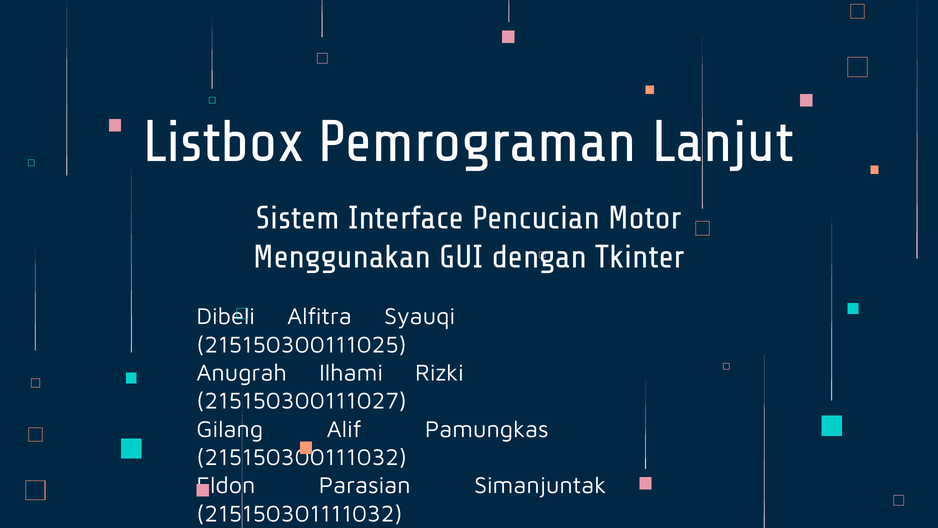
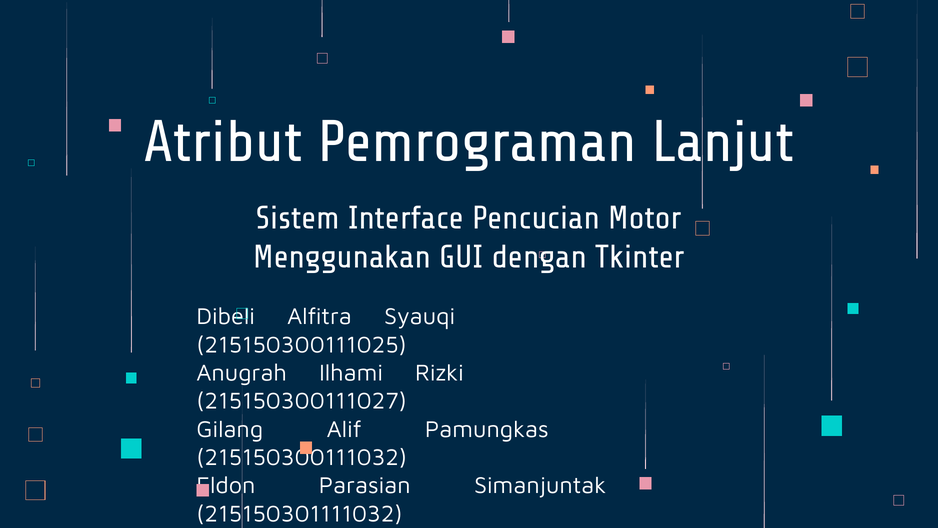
Listbox: Listbox -> Atribut
